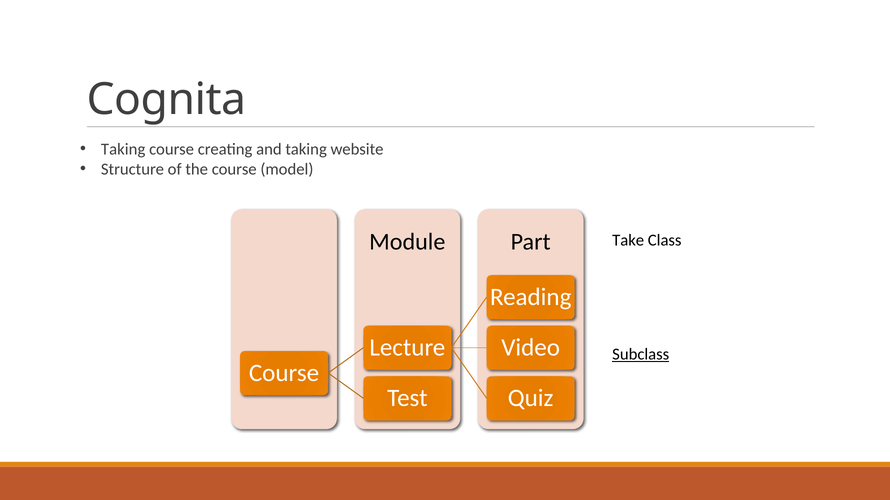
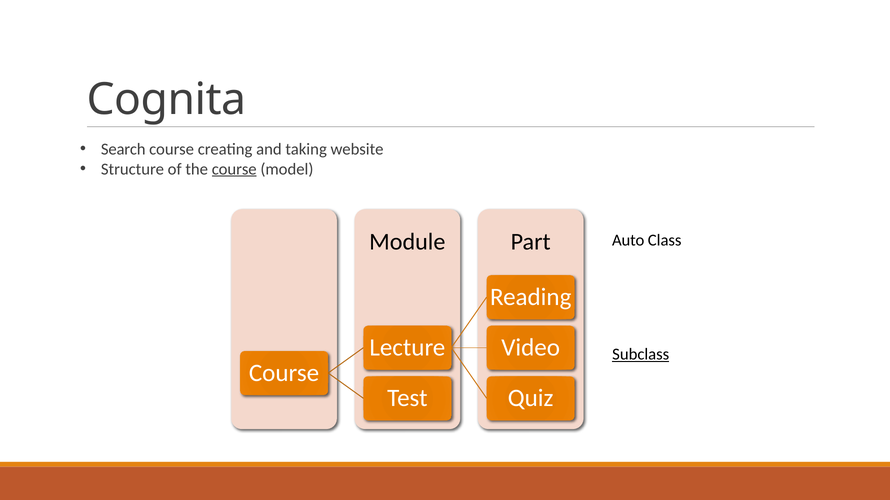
Taking at (123, 149): Taking -> Search
course at (234, 169) underline: none -> present
Take: Take -> Auto
